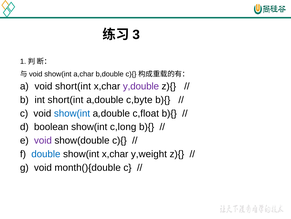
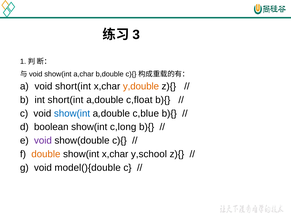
y,double colour: purple -> orange
c,byte: c,byte -> c,float
c,float: c,float -> c,blue
double colour: blue -> orange
y,weight: y,weight -> y,school
month(){double: month(){double -> model(){double
